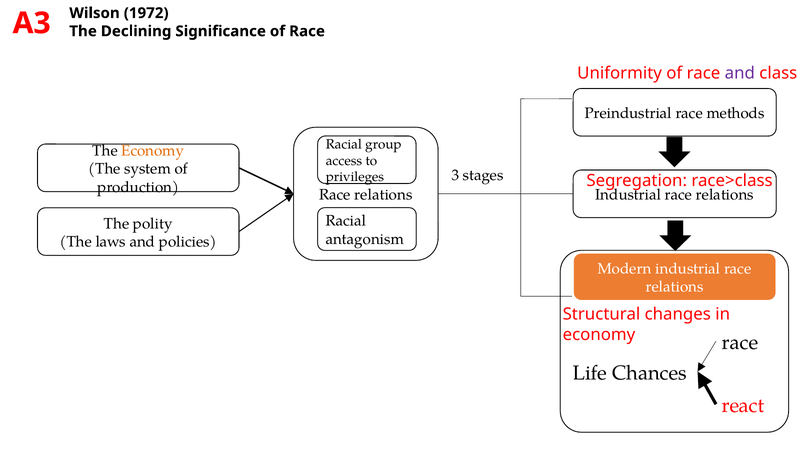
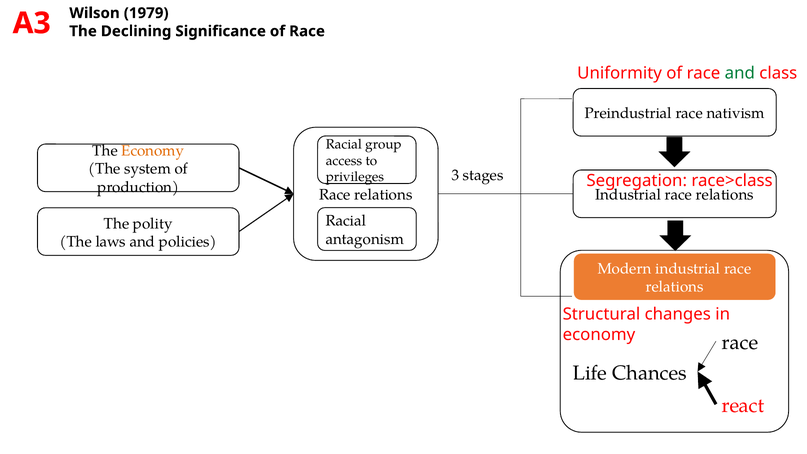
1972: 1972 -> 1979
and at (740, 73) colour: purple -> green
methods: methods -> nativism
